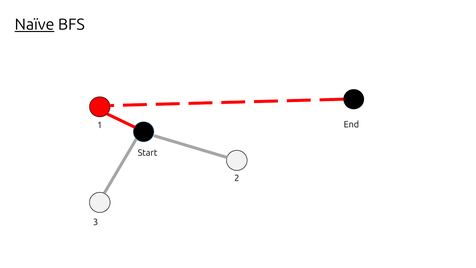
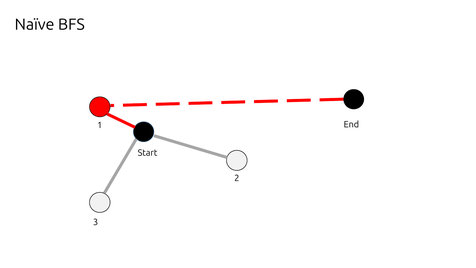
Naïve underline: present -> none
